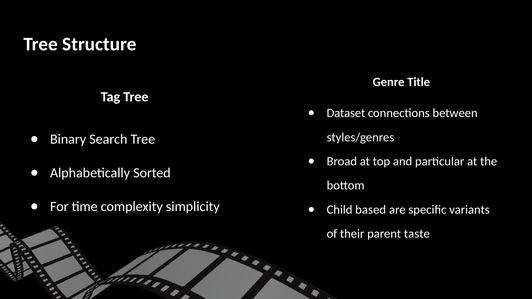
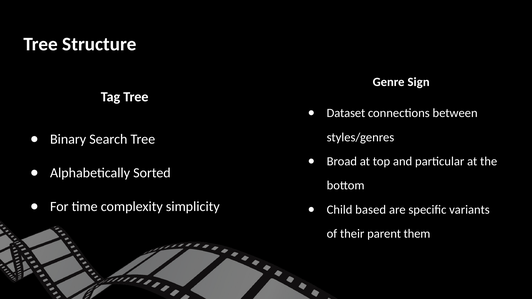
Title: Title -> Sign
taste: taste -> them
